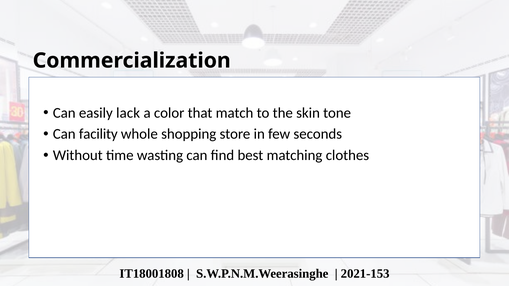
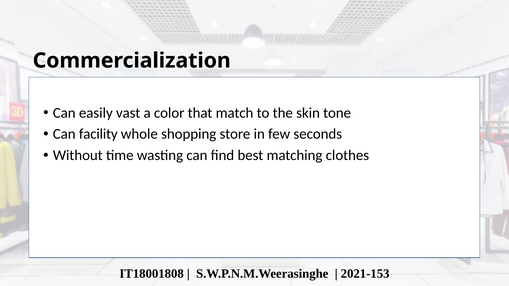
lack: lack -> vast
